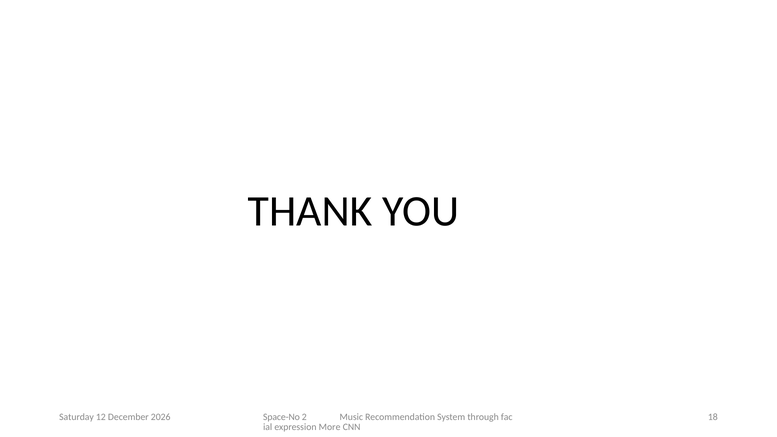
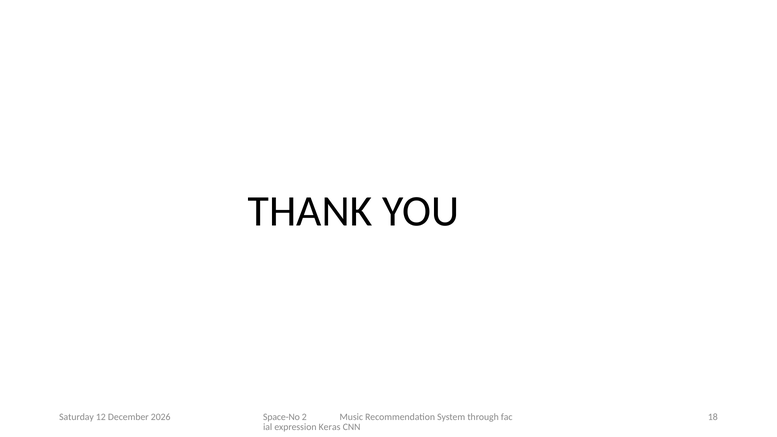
More: More -> Keras
